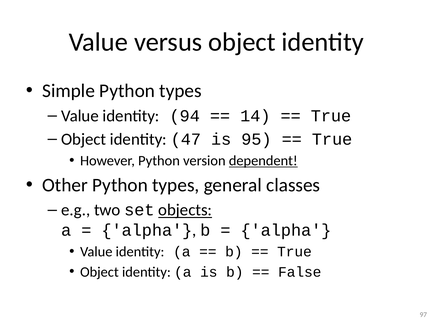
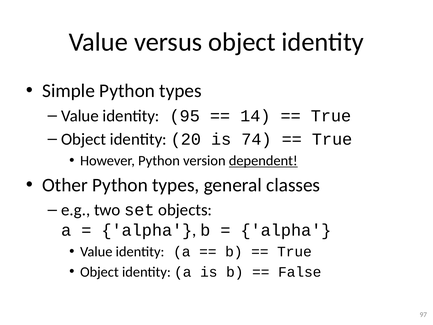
94: 94 -> 95
47: 47 -> 20
95: 95 -> 74
objects underline: present -> none
